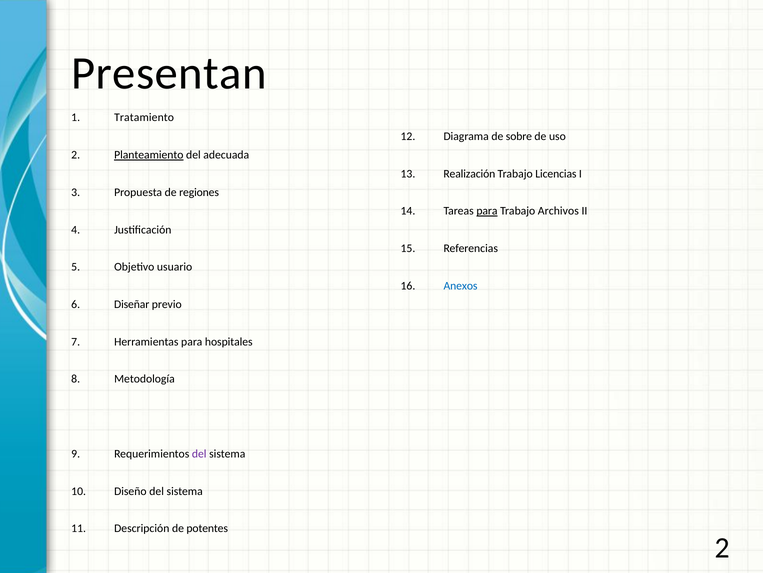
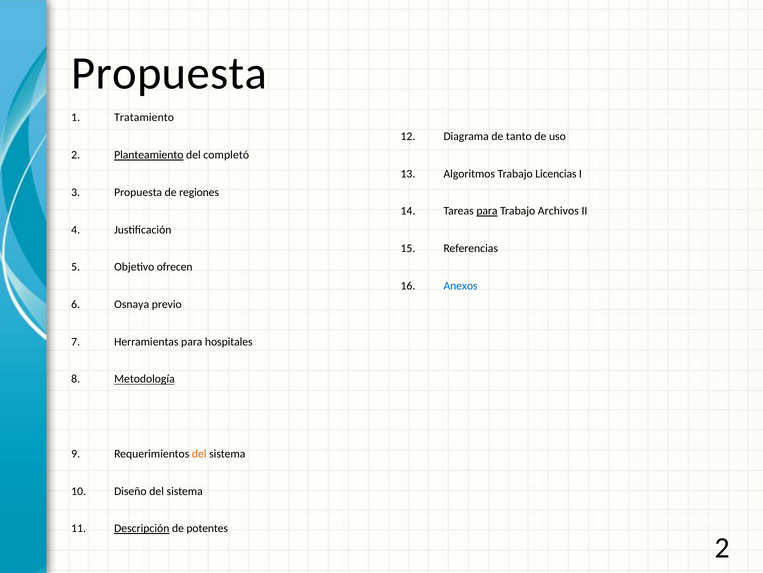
Presentan at (169, 73): Presentan -> Propuesta
sobre: sobre -> tanto
adecuada: adecuada -> completó
Realización: Realización -> Algoritmos
usuario: usuario -> ofrecen
Diseñar: Diseñar -> Osnaya
Metodología underline: none -> present
del at (199, 453) colour: purple -> orange
Descripción underline: none -> present
